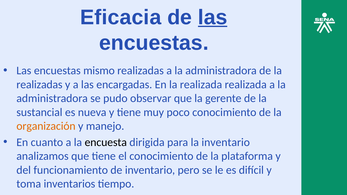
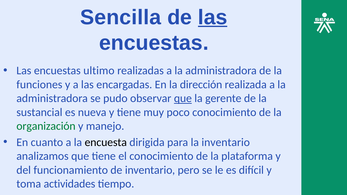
Eficacia: Eficacia -> Sencilla
mismo: mismo -> ultimo
realizadas at (39, 85): realizadas -> funciones
la realizada: realizada -> dirección
que at (183, 98) underline: none -> present
organización colour: orange -> green
inventarios: inventarios -> actividades
